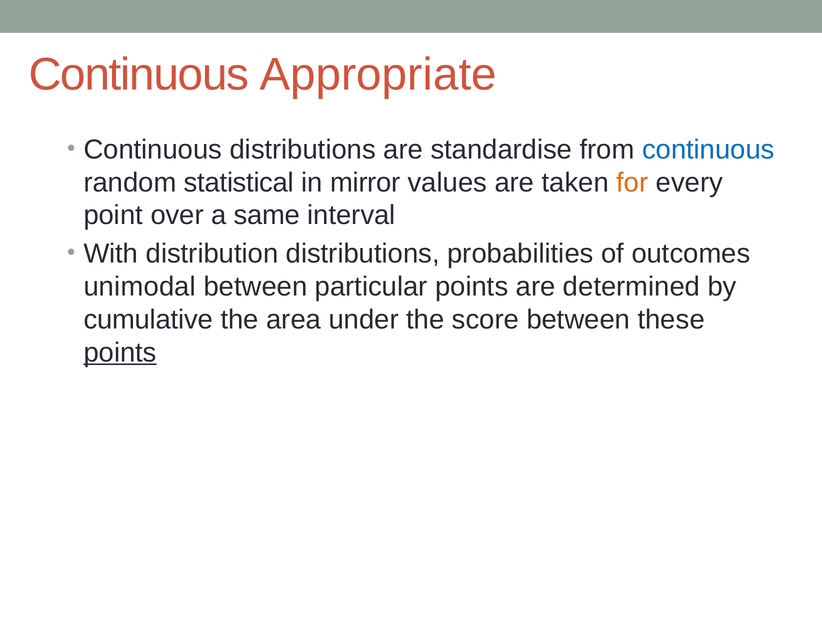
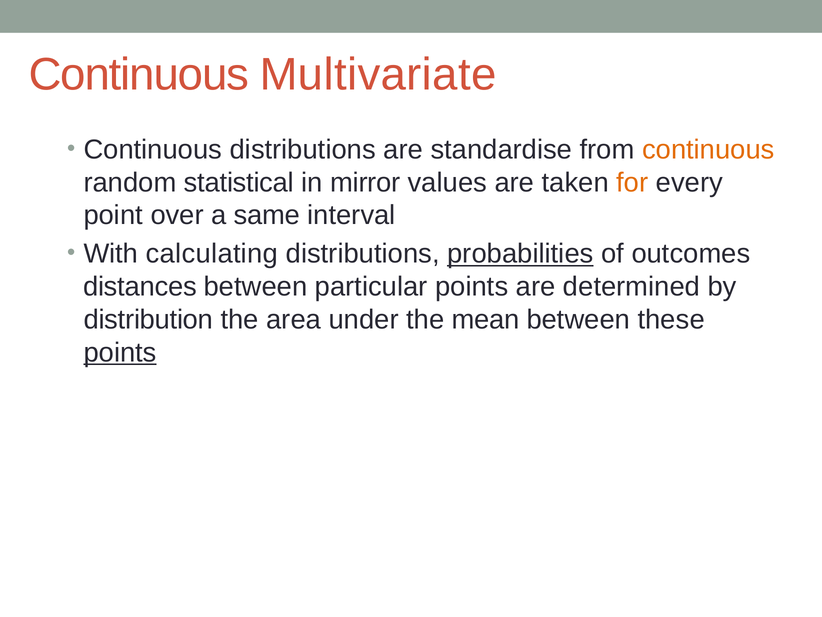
Appropriate: Appropriate -> Multivariate
continuous at (708, 149) colour: blue -> orange
distribution: distribution -> calculating
probabilities underline: none -> present
unimodal: unimodal -> distances
cumulative: cumulative -> distribution
score: score -> mean
